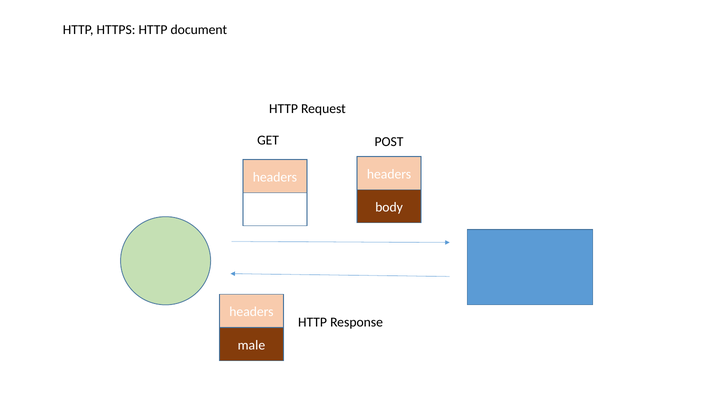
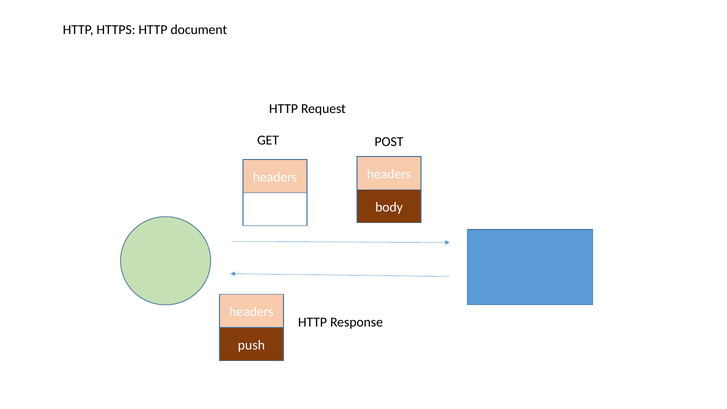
male at (251, 345): male -> push
